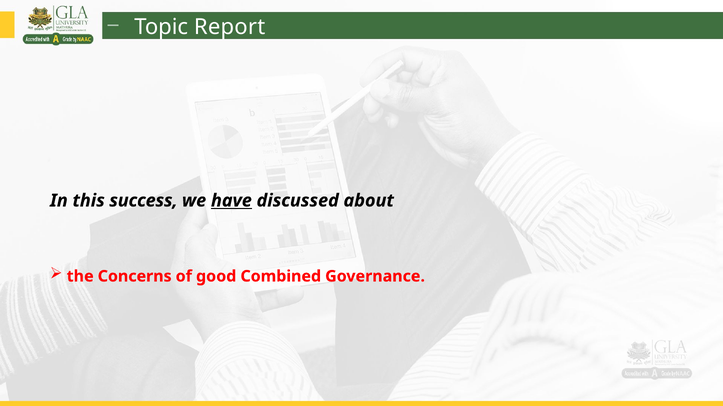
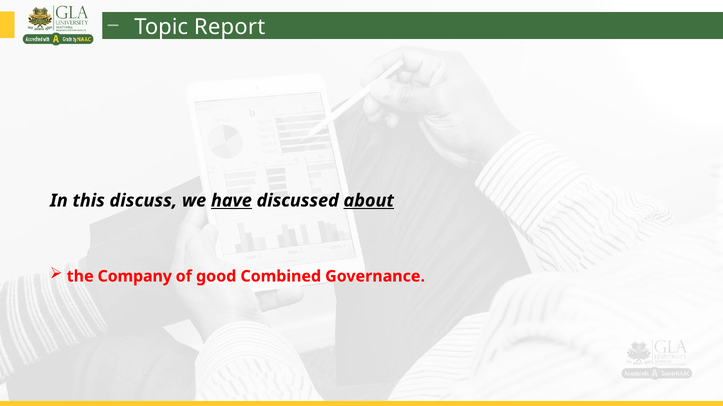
success: success -> discuss
about underline: none -> present
Concerns: Concerns -> Company
